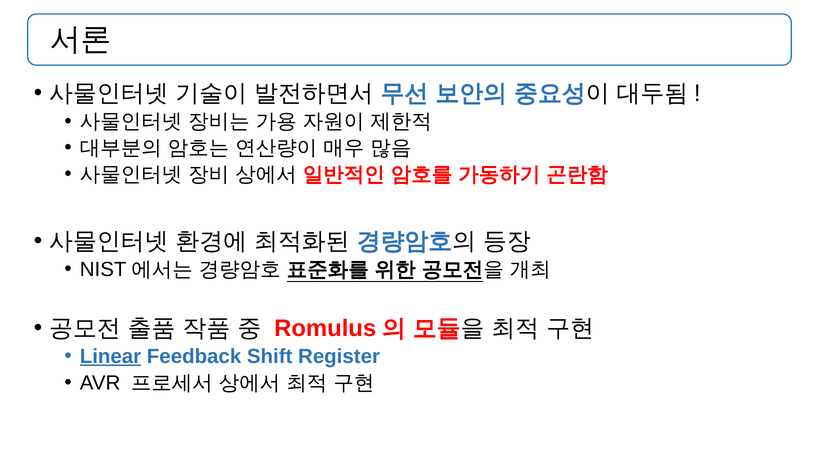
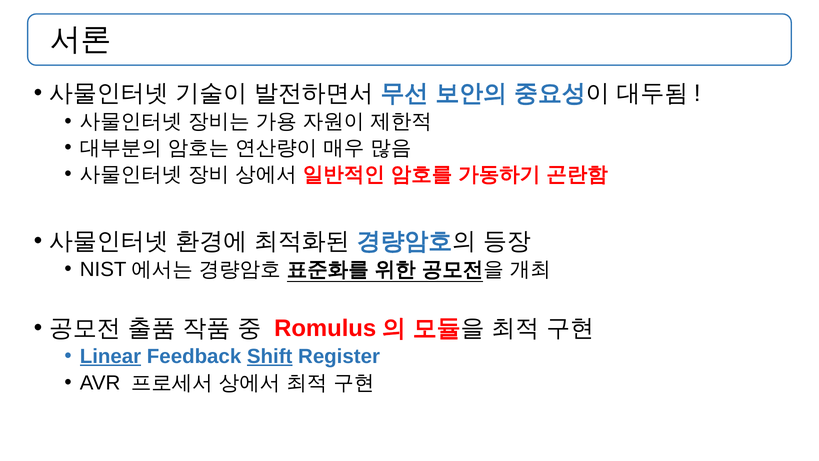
Shift underline: none -> present
